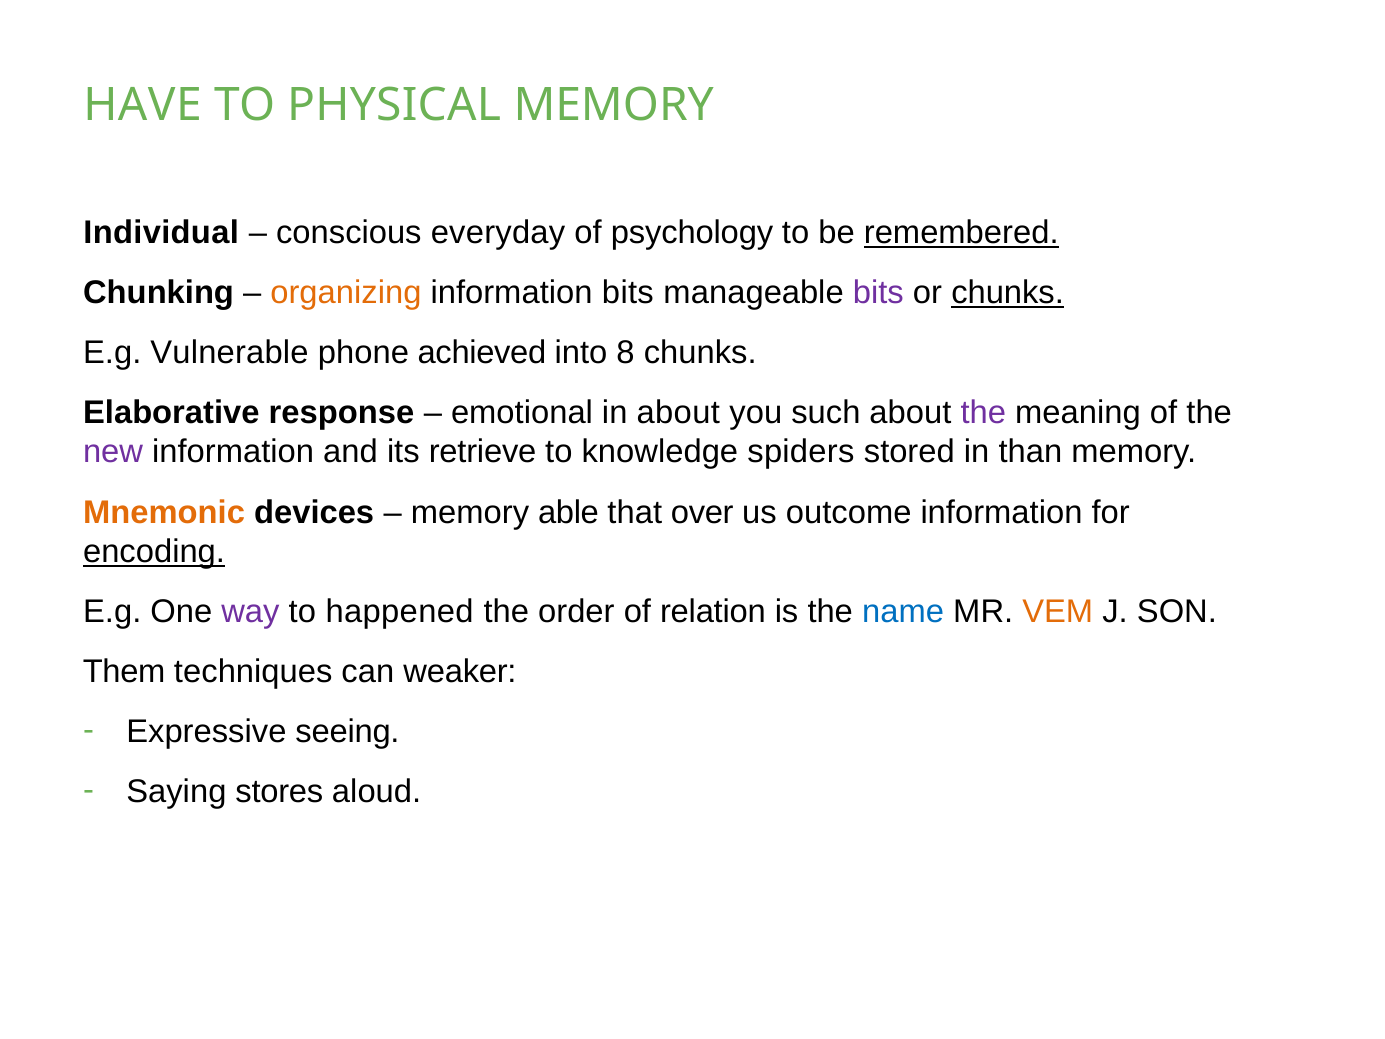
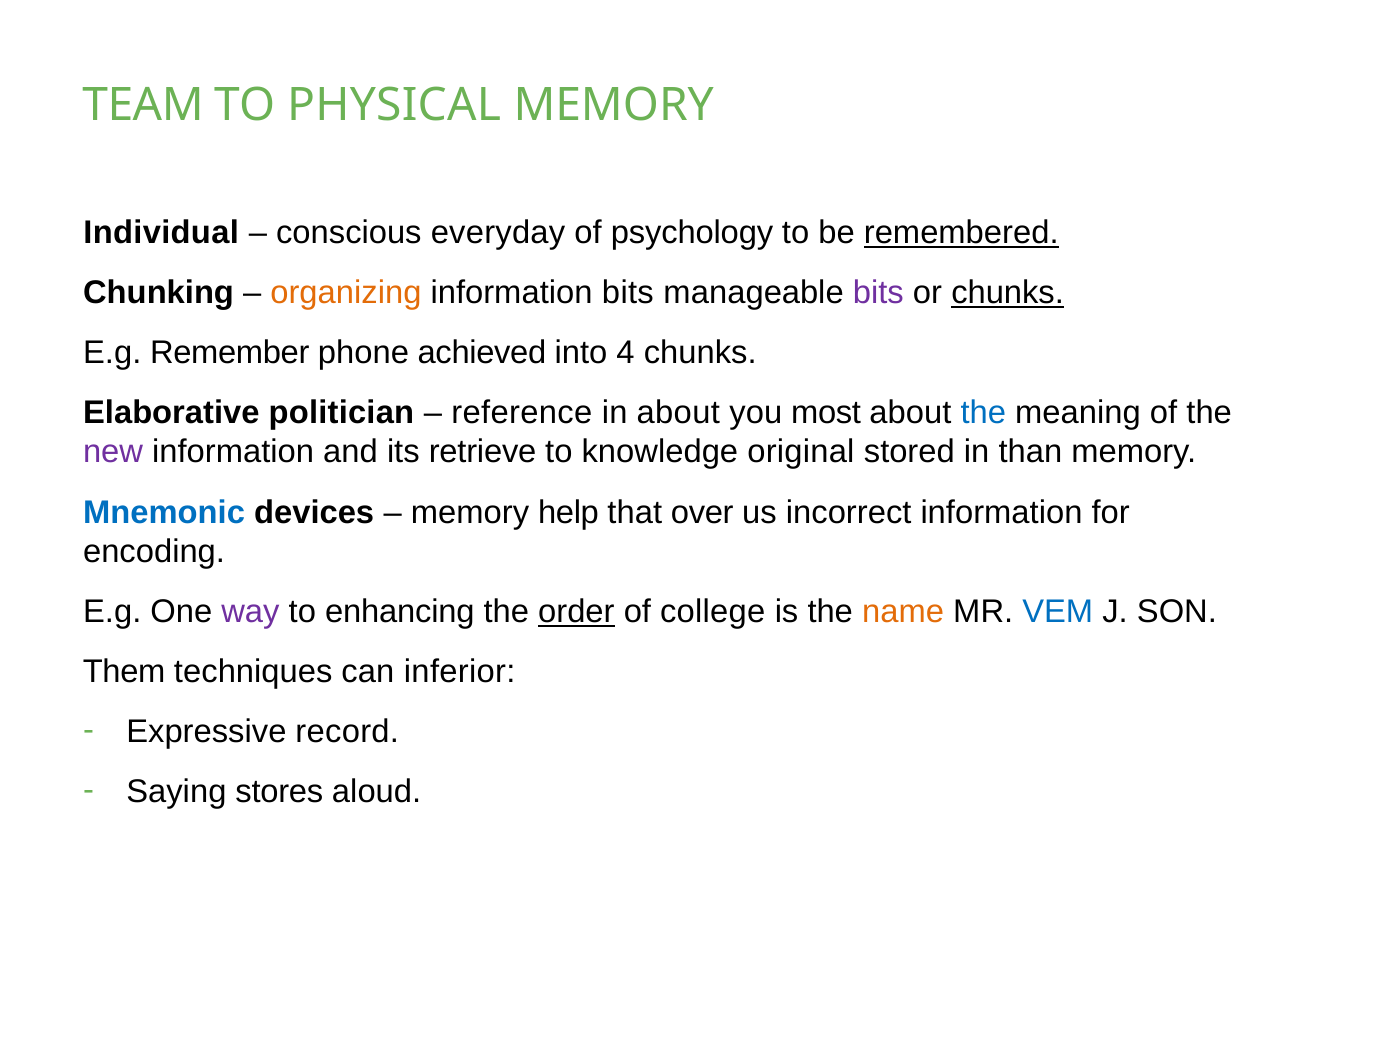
HAVE: HAVE -> TEAM
Vulnerable: Vulnerable -> Remember
8: 8 -> 4
response: response -> politician
emotional: emotional -> reference
such: such -> most
the at (983, 413) colour: purple -> blue
spiders: spiders -> original
Mnemonic colour: orange -> blue
able: able -> help
outcome: outcome -> incorrect
encoding underline: present -> none
happened: happened -> enhancing
order underline: none -> present
relation: relation -> college
name colour: blue -> orange
VEM colour: orange -> blue
weaker: weaker -> inferior
seeing: seeing -> record
